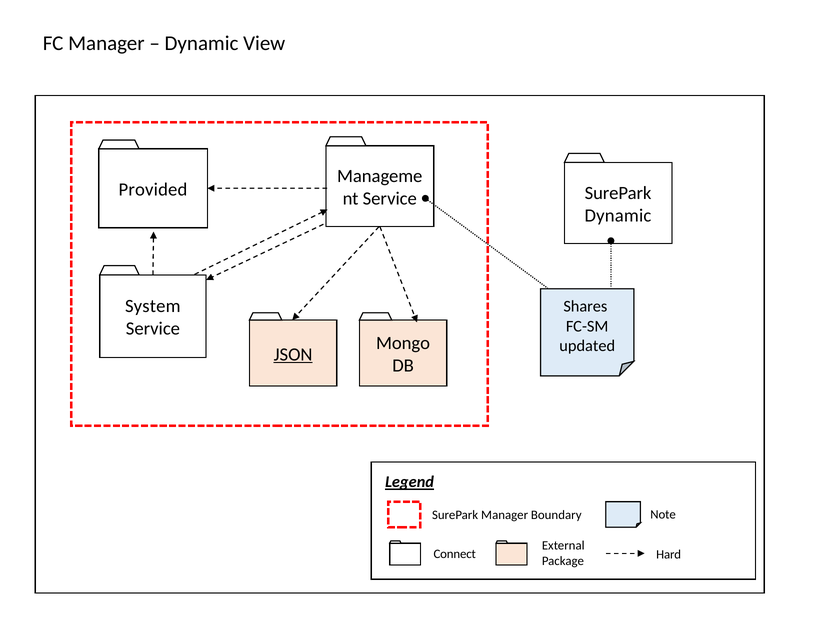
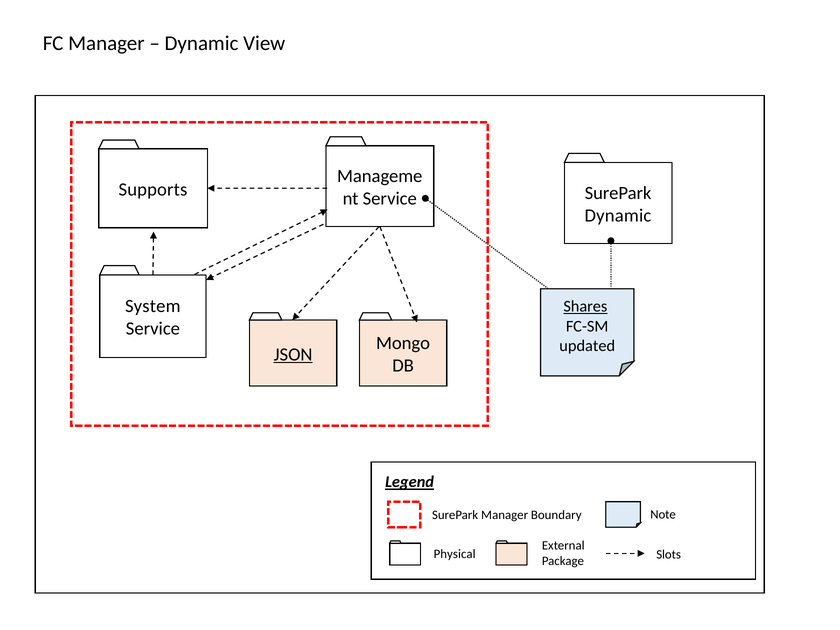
Provided: Provided -> Supports
Shares underline: none -> present
Connect: Connect -> Physical
Hard: Hard -> Slots
